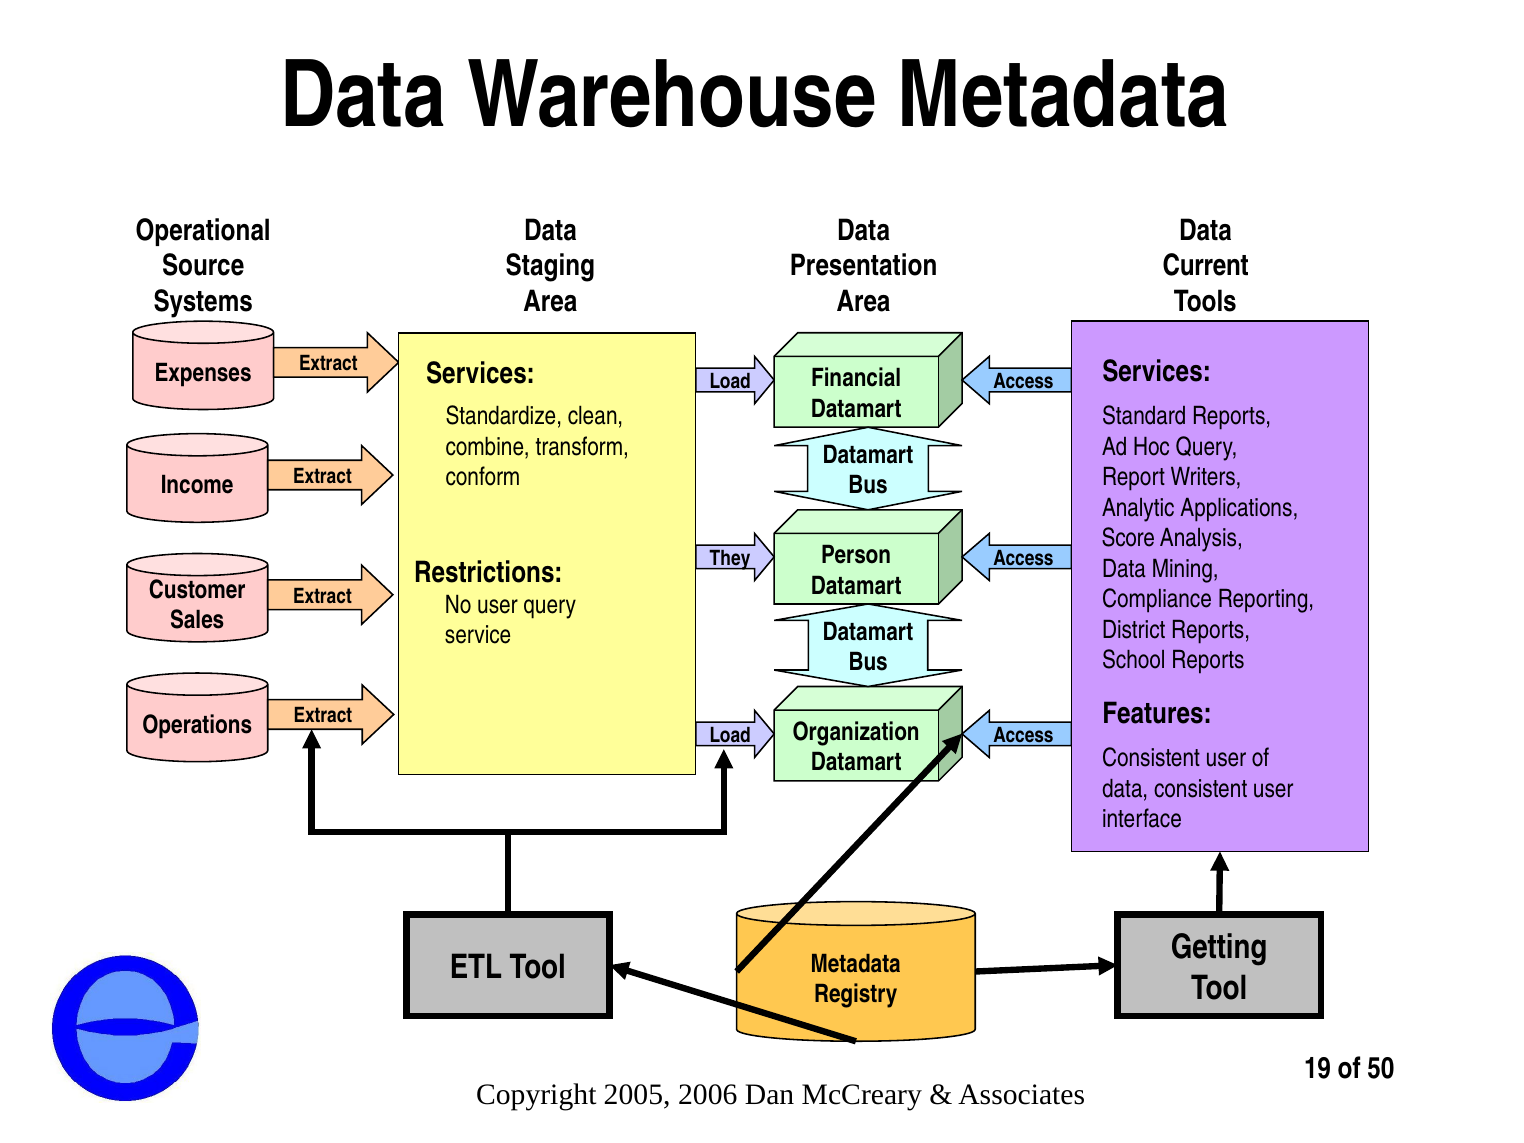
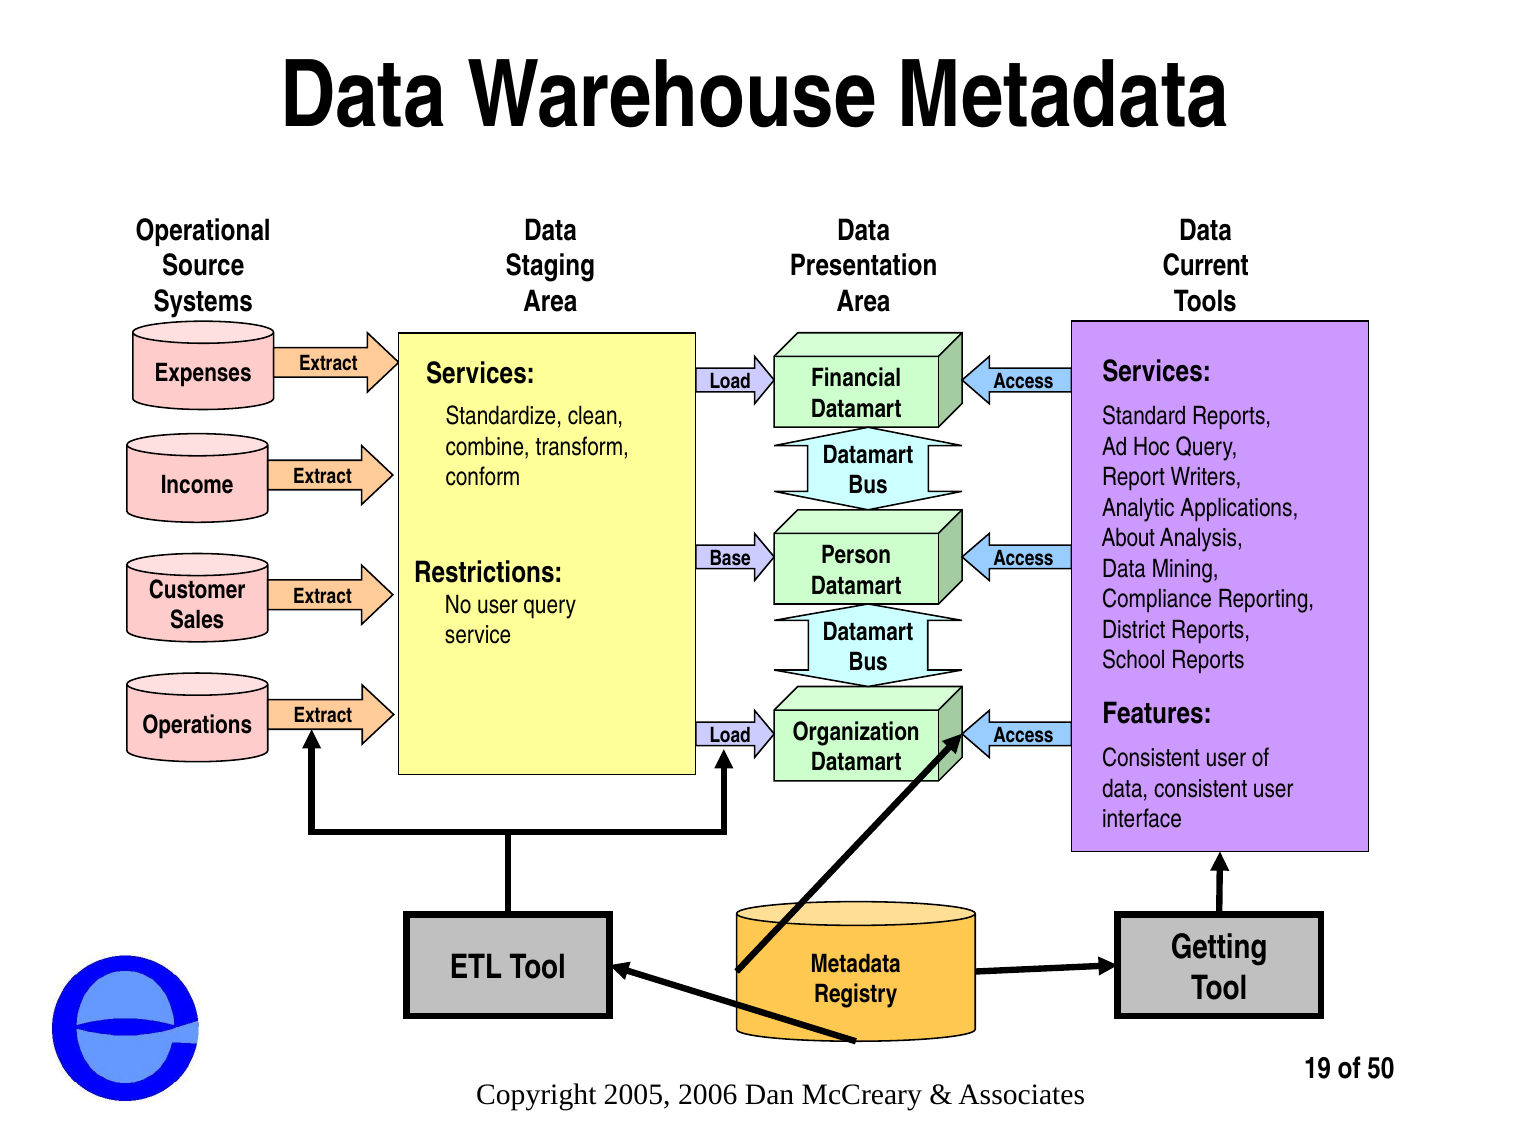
Score: Score -> About
They: They -> Base
